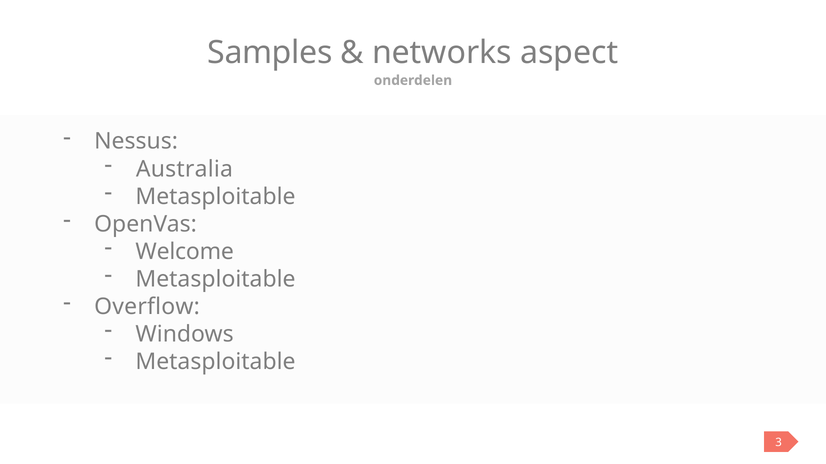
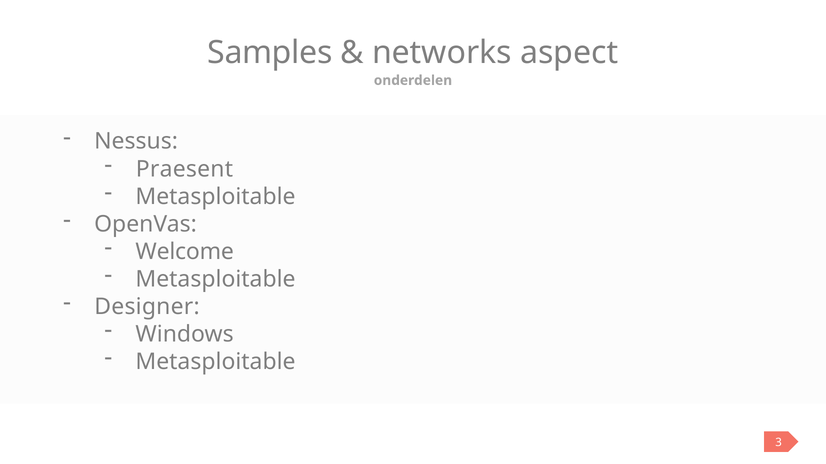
Australia: Australia -> Praesent
Overflow: Overflow -> Designer
